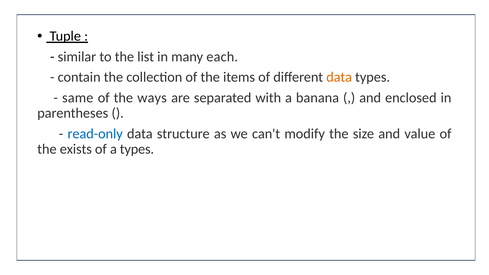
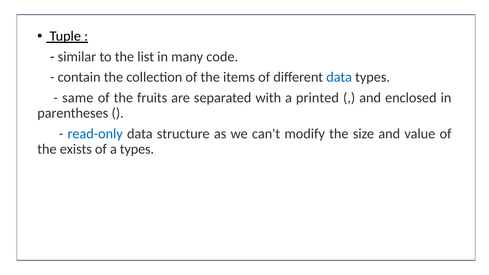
each: each -> code
data at (339, 77) colour: orange -> blue
ways: ways -> fruits
banana: banana -> printed
